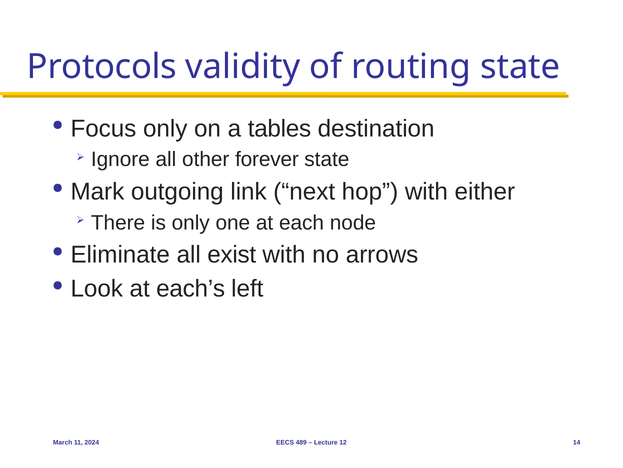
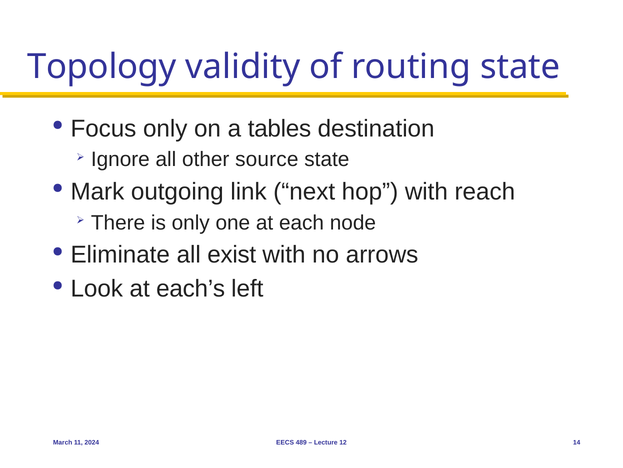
Protocols: Protocols -> Topology
forever: forever -> source
either: either -> reach
